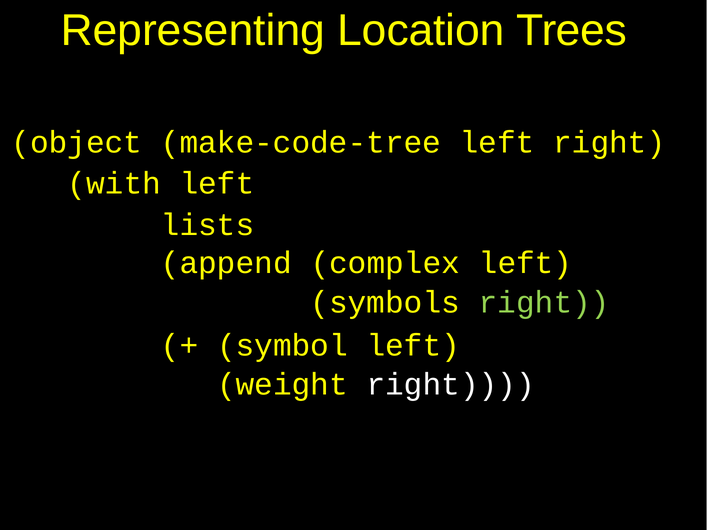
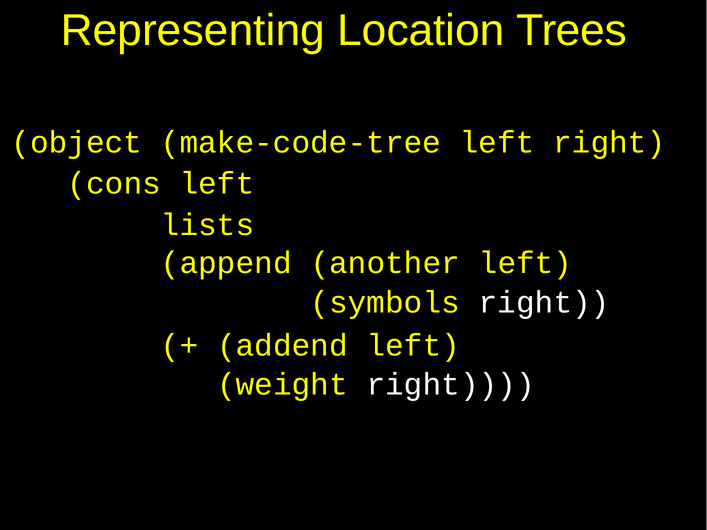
with: with -> cons
complex: complex -> another
right at (544, 302) colour: light green -> white
symbol: symbol -> addend
